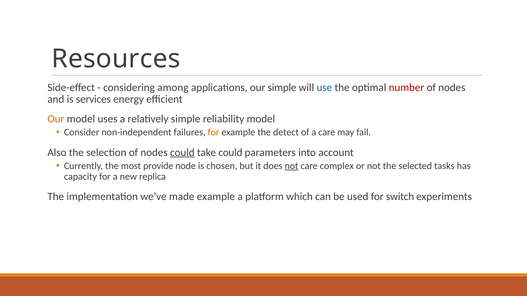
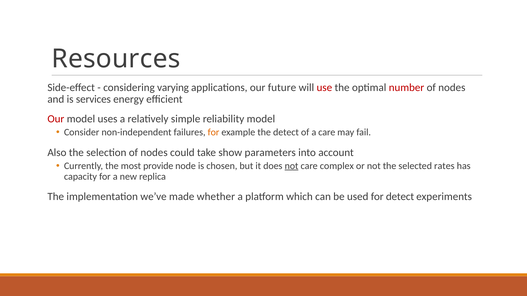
among: among -> varying
our simple: simple -> future
use colour: blue -> red
Our at (56, 119) colour: orange -> red
could at (182, 153) underline: present -> none
take could: could -> show
tasks: tasks -> rates
made example: example -> whether
for switch: switch -> detect
